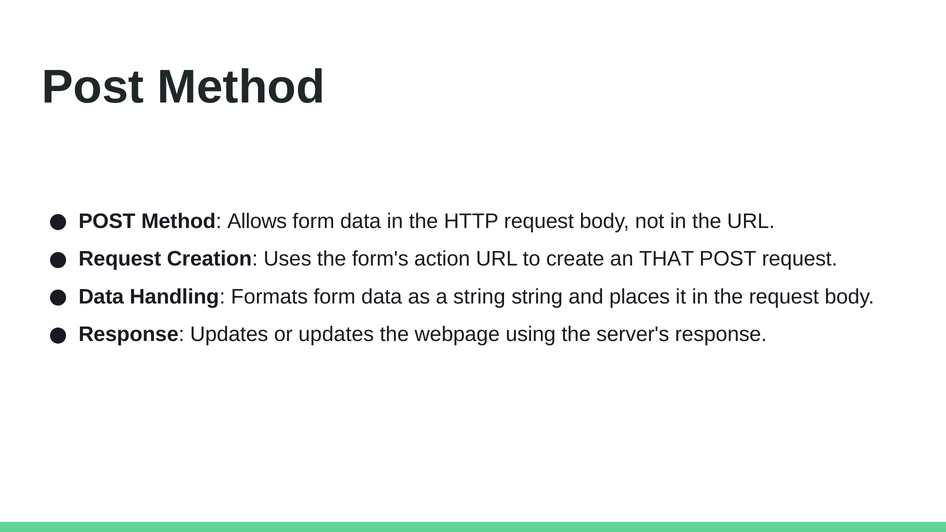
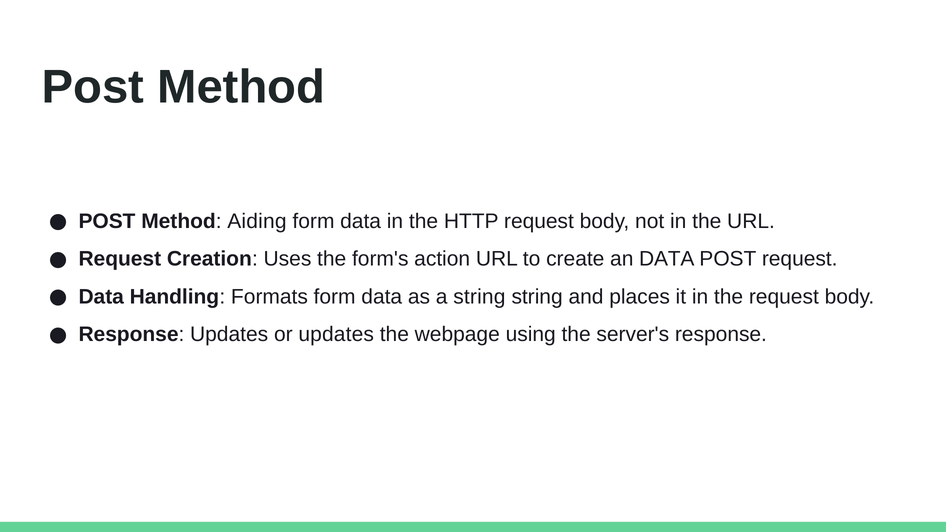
Allows: Allows -> Aiding
an THAT: THAT -> DATA
